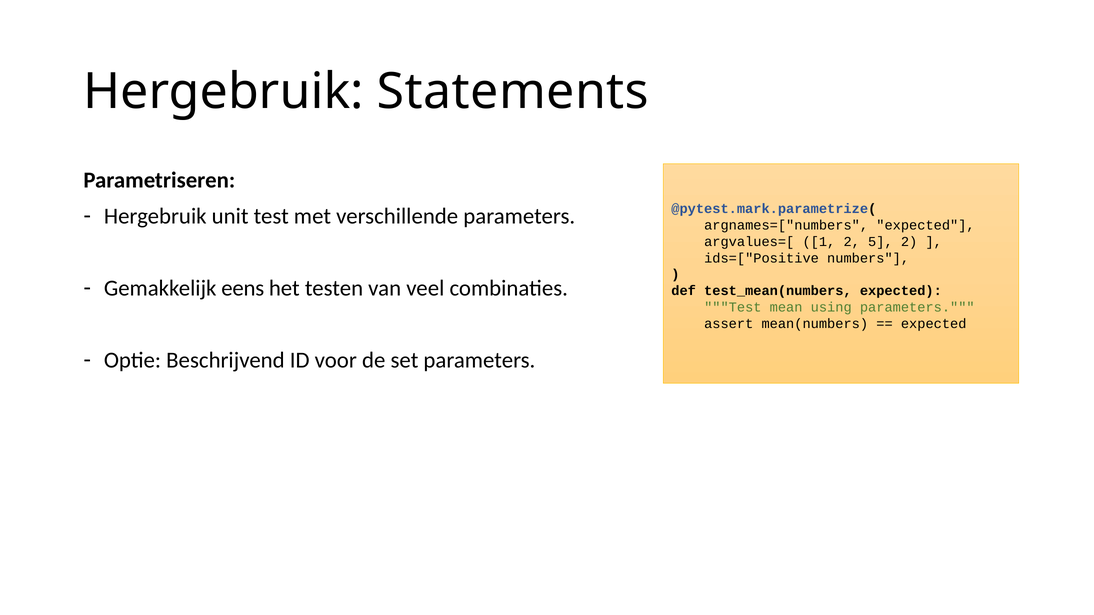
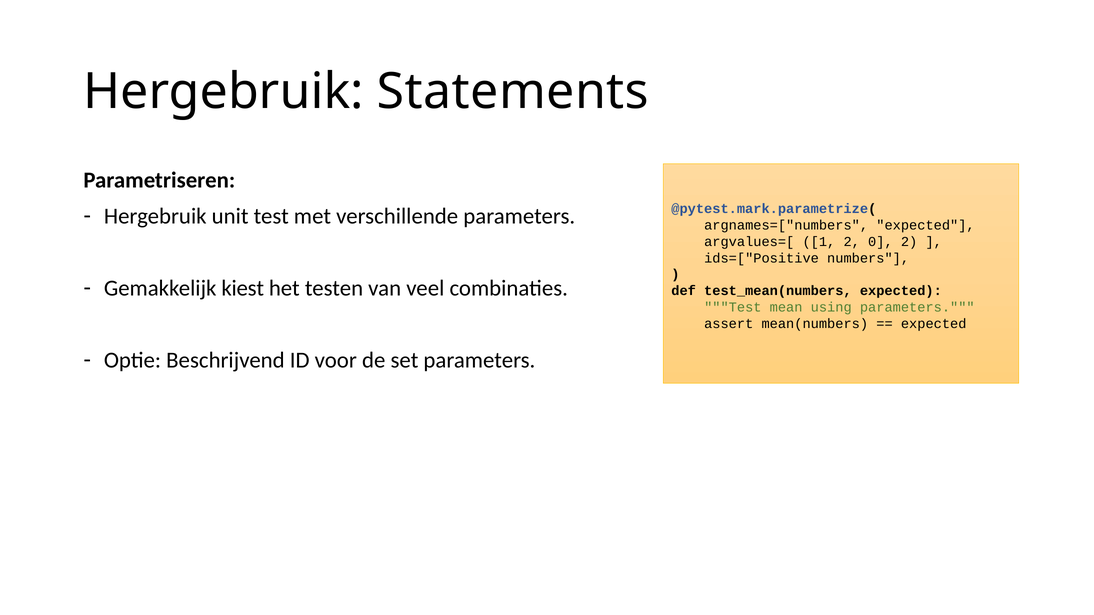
5: 5 -> 0
eens: eens -> kiest
